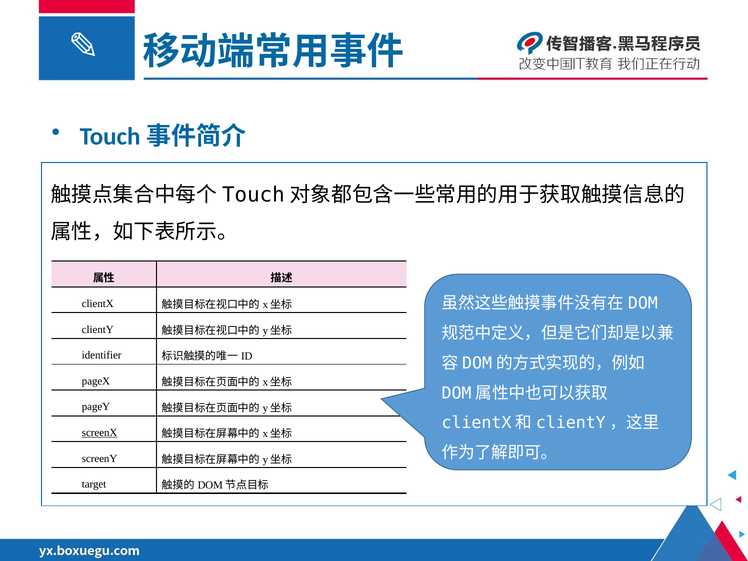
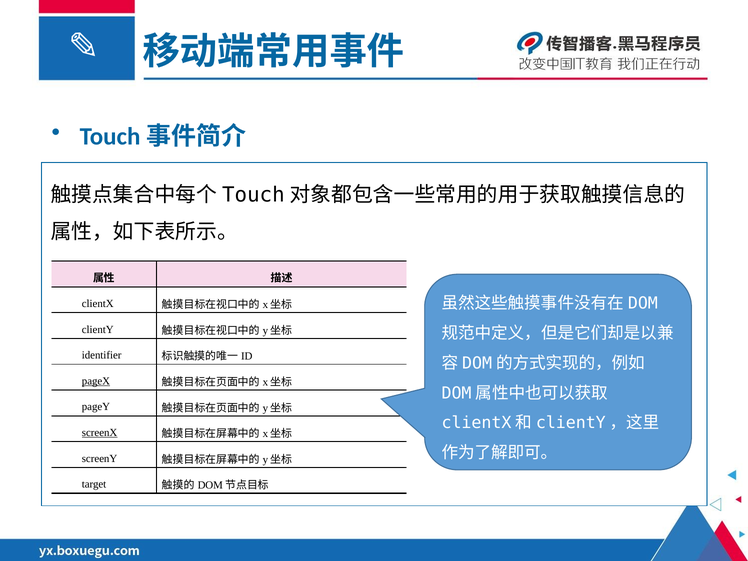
pageX underline: none -> present
